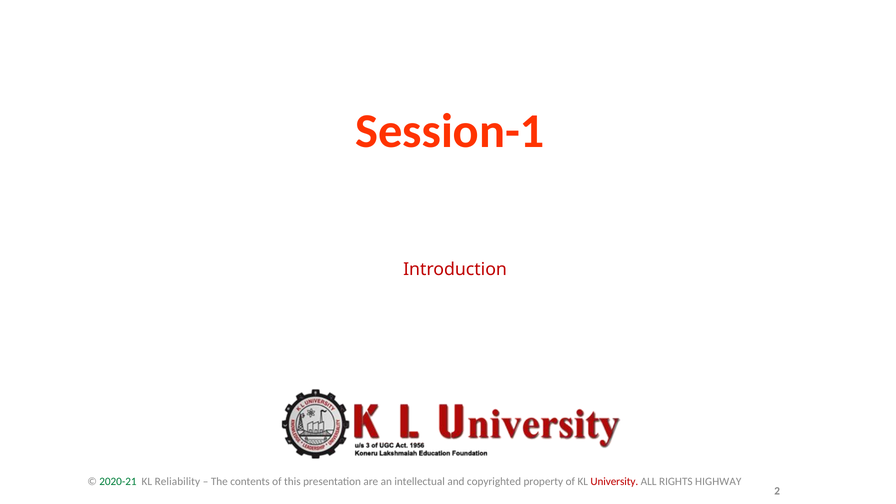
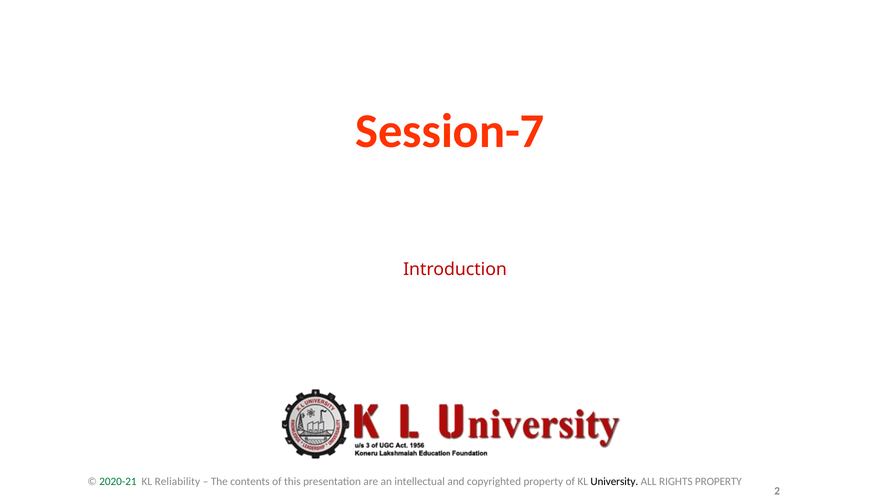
Session-1: Session-1 -> Session-7
University colour: red -> black
RIGHTS HIGHWAY: HIGHWAY -> PROPERTY
